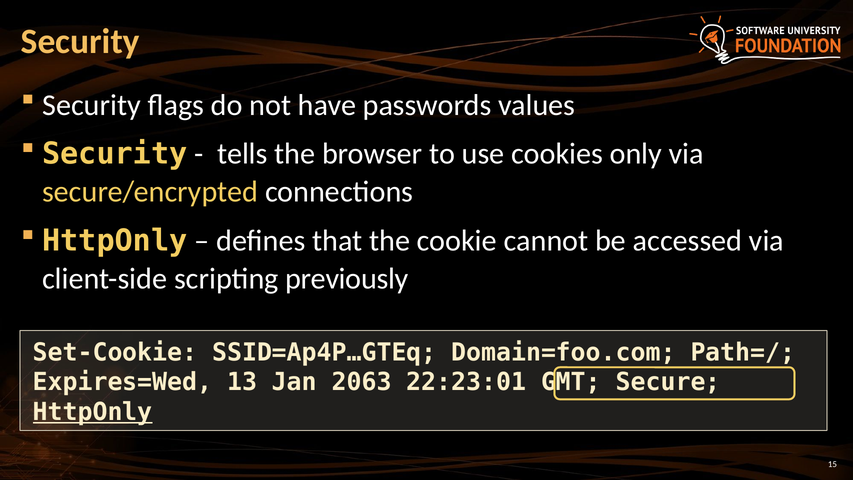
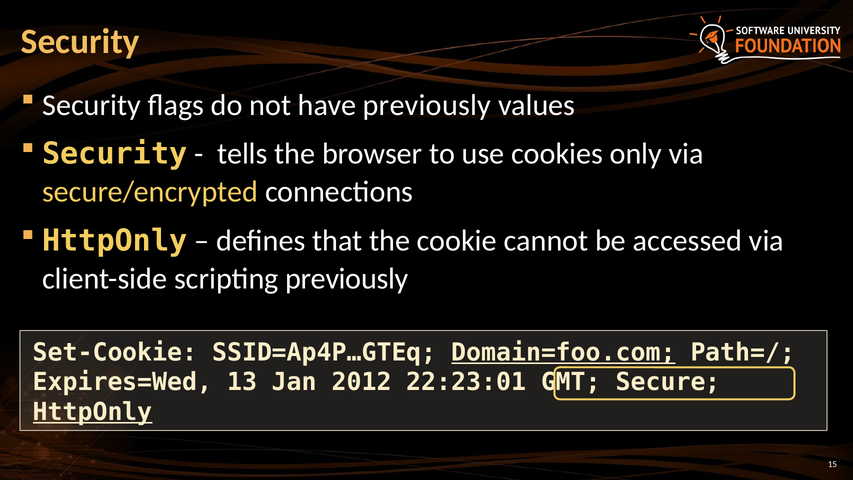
have passwords: passwords -> previously
Domain=foo.com underline: none -> present
2063: 2063 -> 2012
